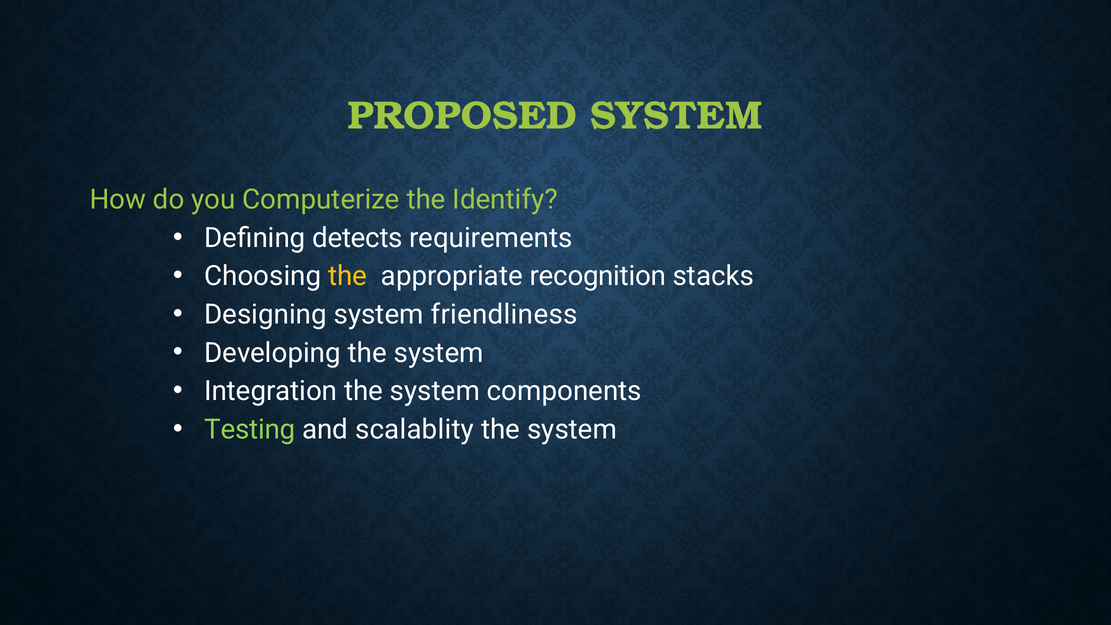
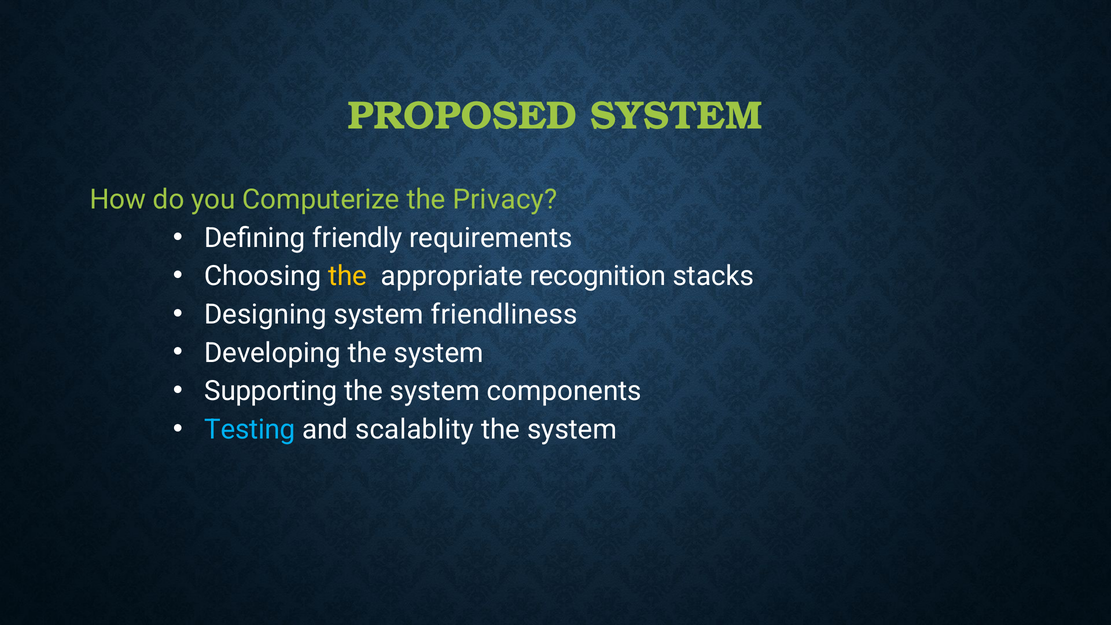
Identify: Identify -> Privacy
detects: detects -> friendly
Integration: Integration -> Supporting
Testing colour: light green -> light blue
